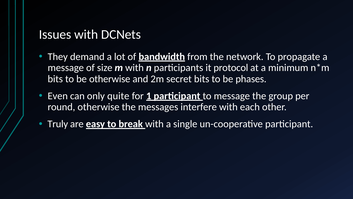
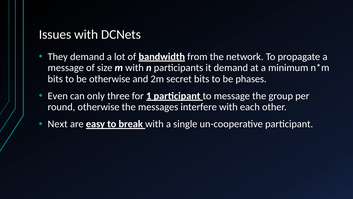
it protocol: protocol -> demand
quite: quite -> three
Truly: Truly -> Next
